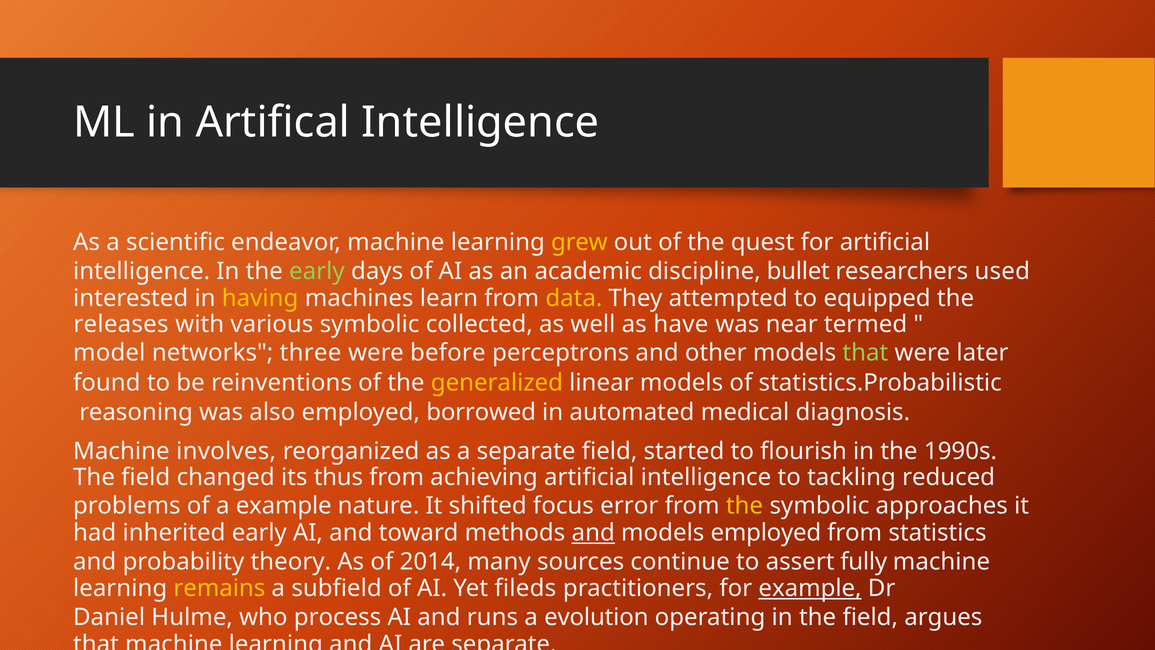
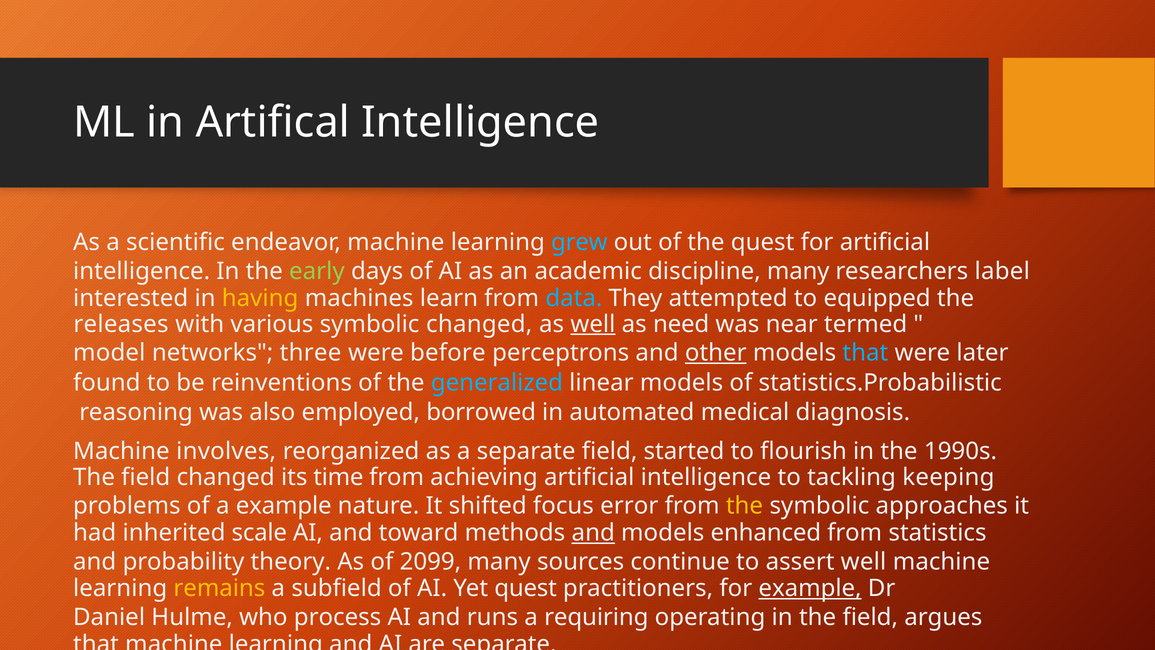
grew colour: yellow -> light blue
discipline bullet: bullet -> many
used: used -> label
data colour: yellow -> light blue
symbolic collected: collected -> changed
well at (593, 324) underline: none -> present
have: have -> need
other underline: none -> present
that at (865, 353) colour: light green -> light blue
generalized colour: yellow -> light blue
thus: thus -> time
reduced: reduced -> keeping
inherited early: early -> scale
models employed: employed -> enhanced
2014: 2014 -> 2099
assert fully: fully -> well
Yet fileds: fileds -> quest
evolution: evolution -> requiring
